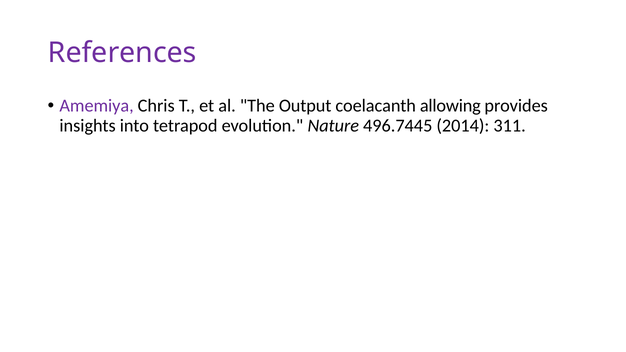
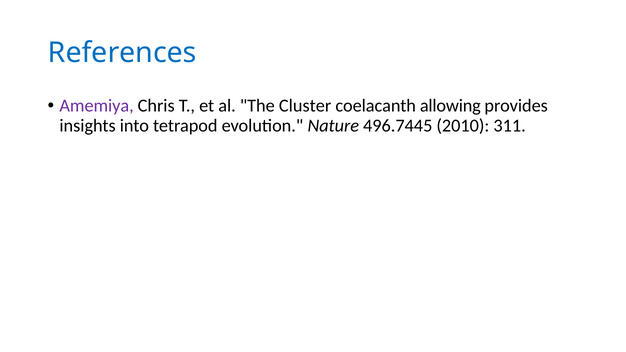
References colour: purple -> blue
Output: Output -> Cluster
2014: 2014 -> 2010
